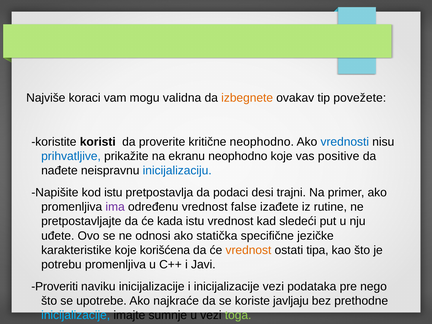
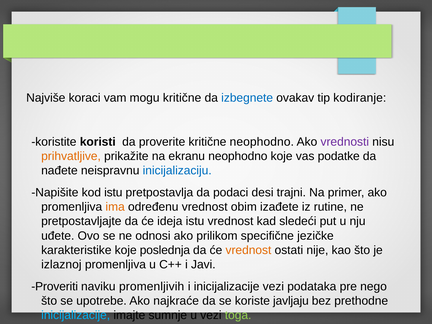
mogu validna: validna -> kritične
izbegnete colour: orange -> blue
povežete: povežete -> kodiranje
vrednosti colour: blue -> purple
prihvatljive colour: blue -> orange
positive: positive -> podatke
ima colour: purple -> orange
false: false -> obim
kada: kada -> ideja
statička: statička -> prilikom
korišćena: korišćena -> poslednja
tipa: tipa -> nije
potrebu: potrebu -> izlaznoj
naviku inicijalizacije: inicijalizacije -> promenljivih
